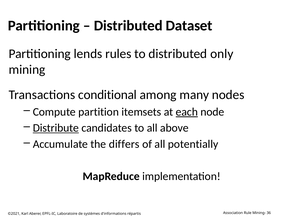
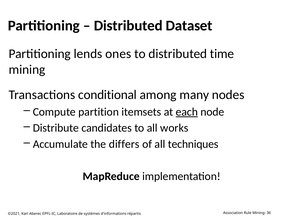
rules: rules -> ones
only: only -> time
Distribute underline: present -> none
above: above -> works
potentially: potentially -> techniques
